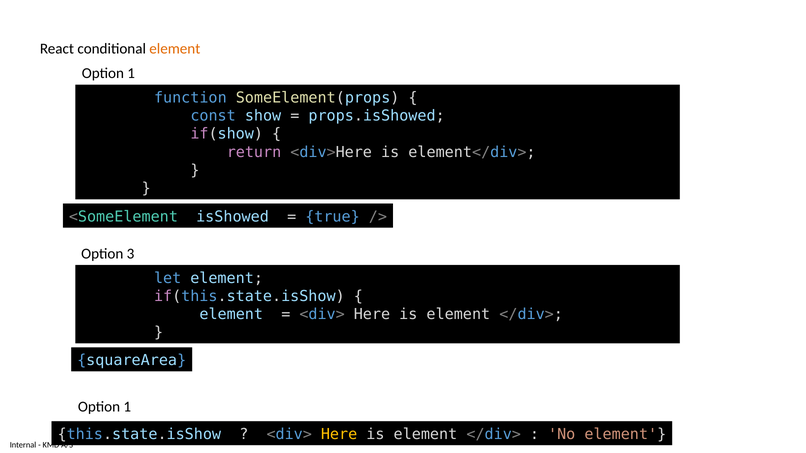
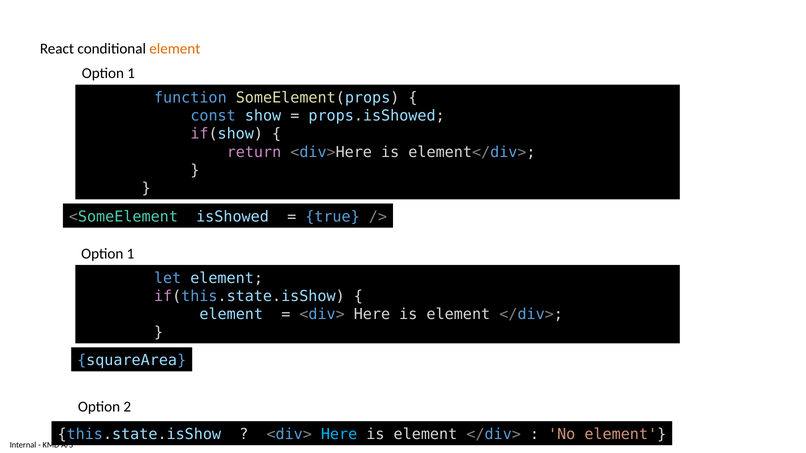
3 at (131, 254): 3 -> 1
1 at (127, 407): 1 -> 2
Here at (339, 435) colour: yellow -> light blue
